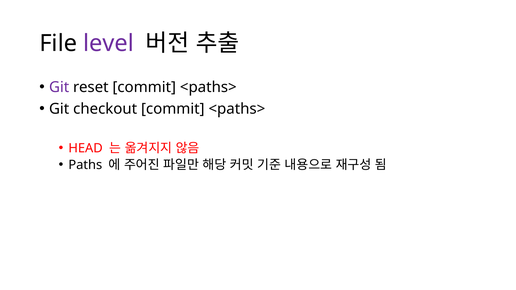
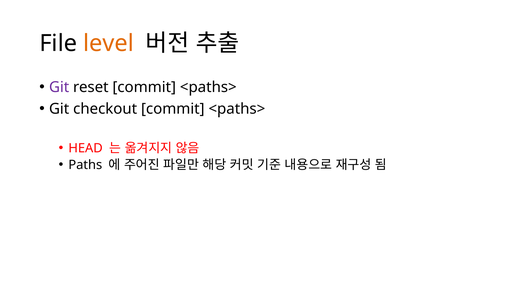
level colour: purple -> orange
